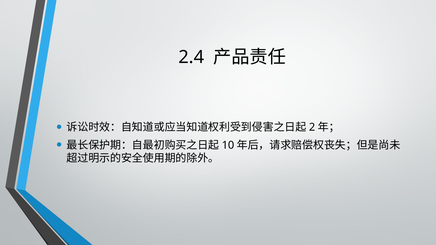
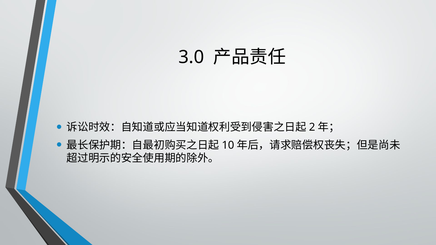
2.4: 2.4 -> 3.0
